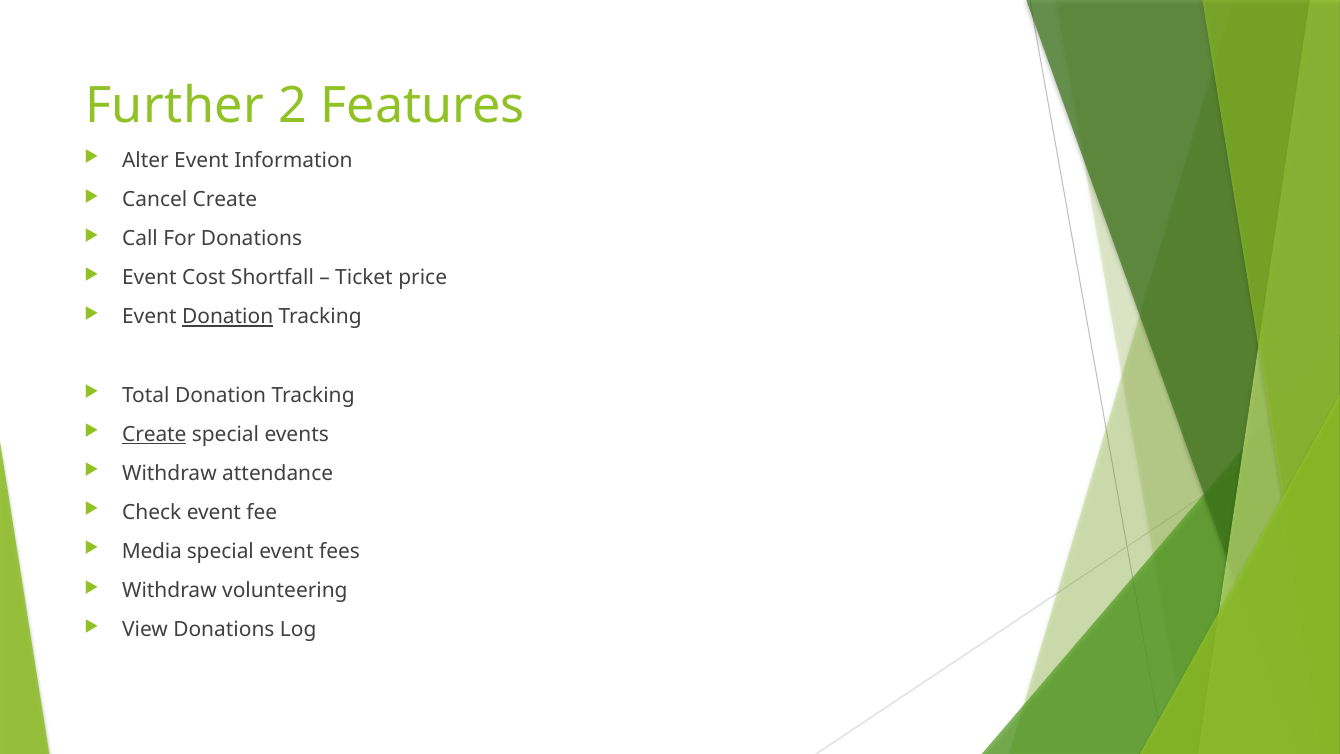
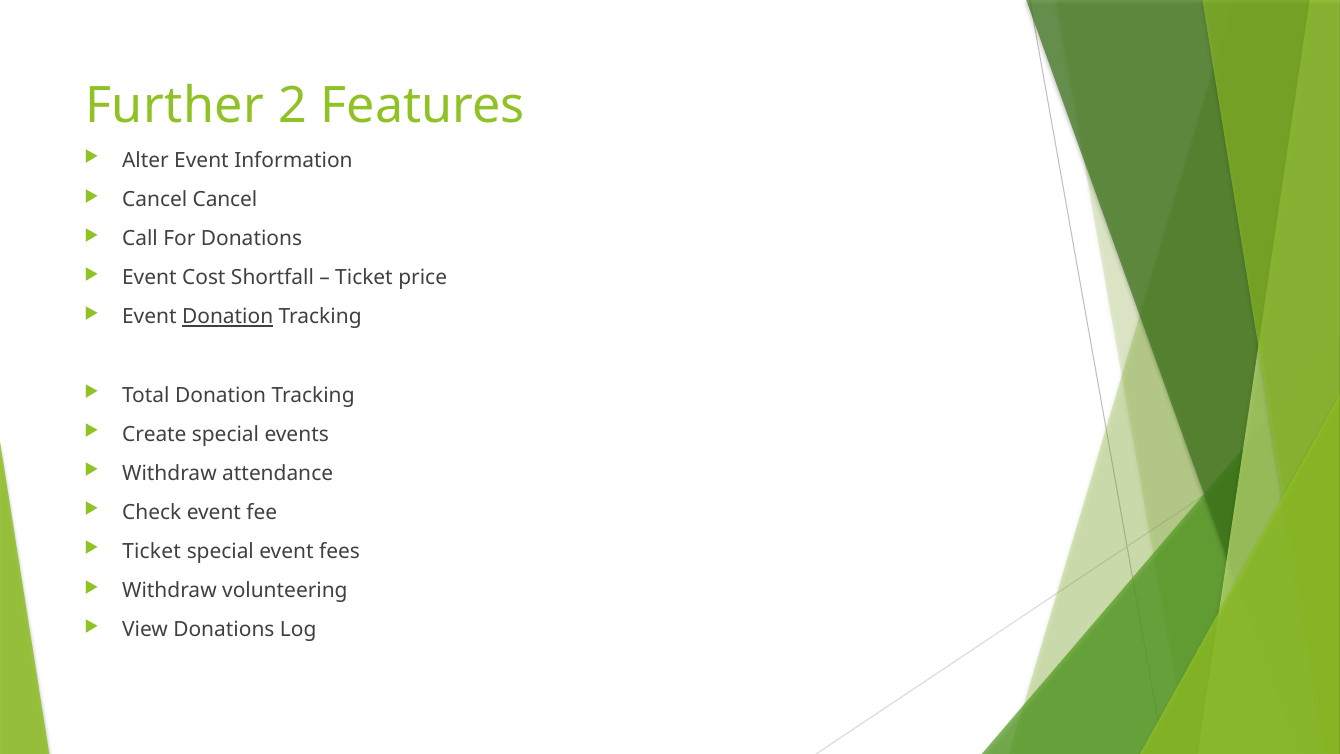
Cancel Create: Create -> Cancel
Create at (154, 434) underline: present -> none
Media at (152, 551): Media -> Ticket
